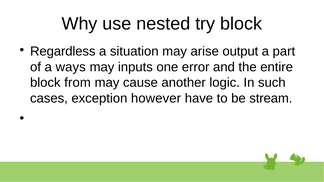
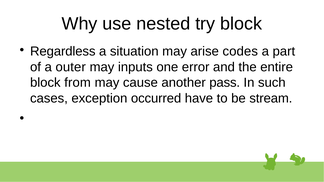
output: output -> codes
ways: ways -> outer
logic: logic -> pass
however: however -> occurred
